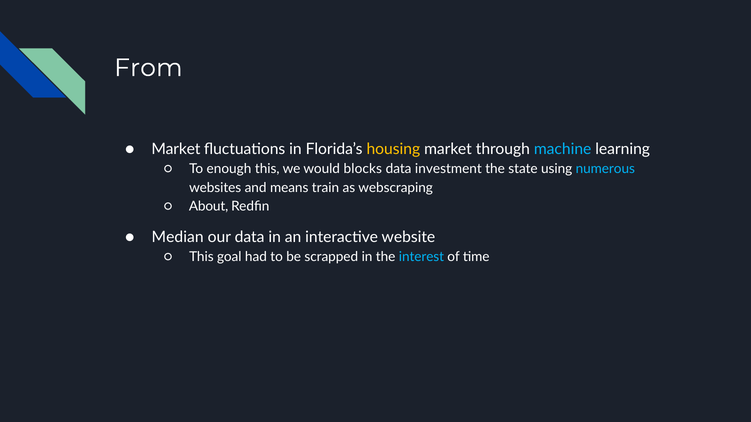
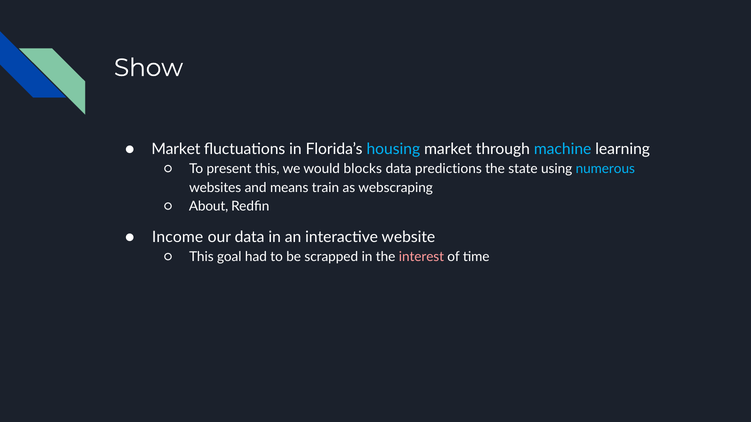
From: From -> Show
housing colour: yellow -> light blue
enough: enough -> present
investment: investment -> predictions
Median: Median -> Income
interest colour: light blue -> pink
